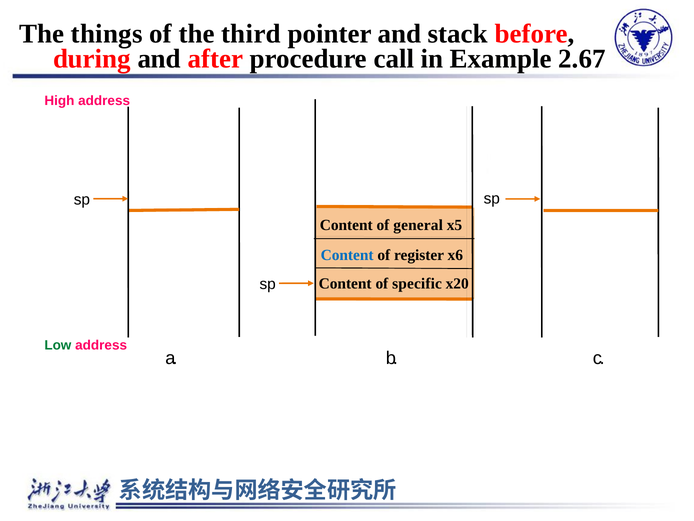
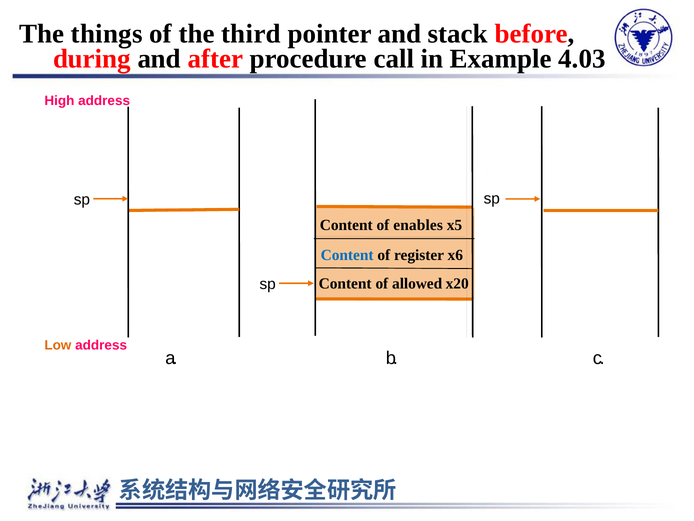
2.67: 2.67 -> 4.03
general: general -> enables
specific: specific -> allowed
Low colour: green -> orange
